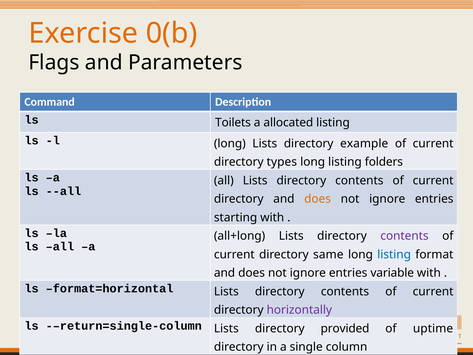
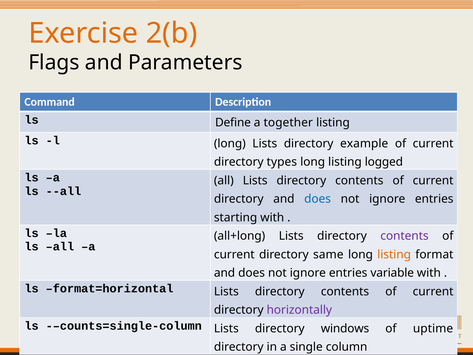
0(b: 0(b -> 2(b
Toilets: Toilets -> Define
allocated: allocated -> together
folders: folders -> logged
does at (318, 199) colour: orange -> blue
listing at (394, 254) colour: blue -> orange
-–return=single-column: -–return=single-column -> -–counts=single-column
provided: provided -> windows
